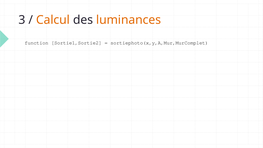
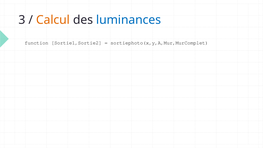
luminances colour: orange -> blue
